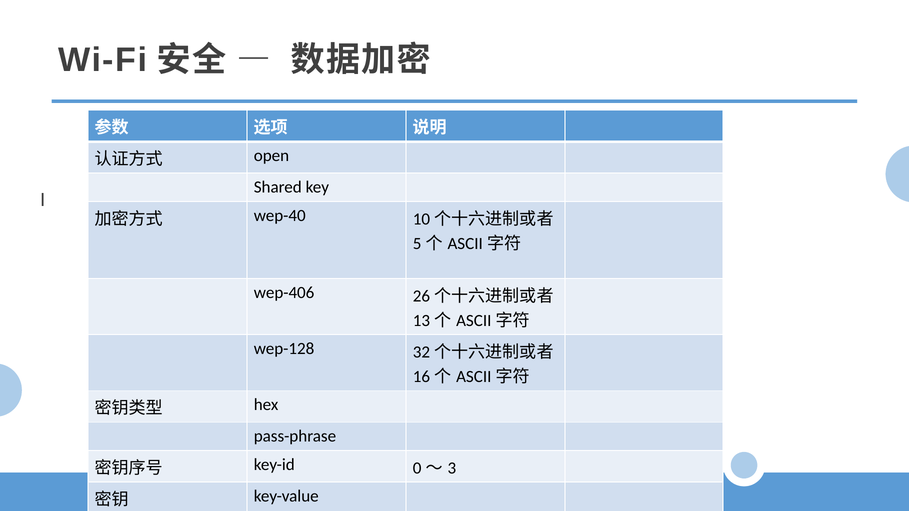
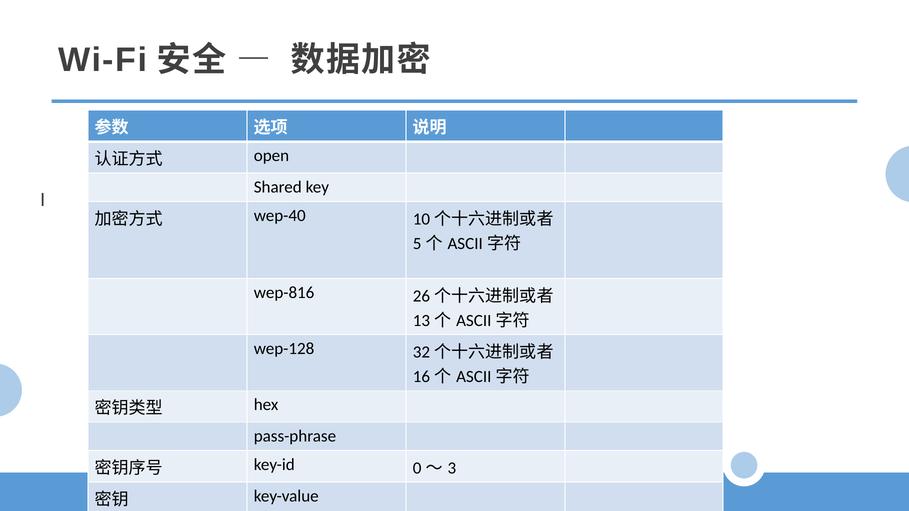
wep-406: wep-406 -> wep-816
